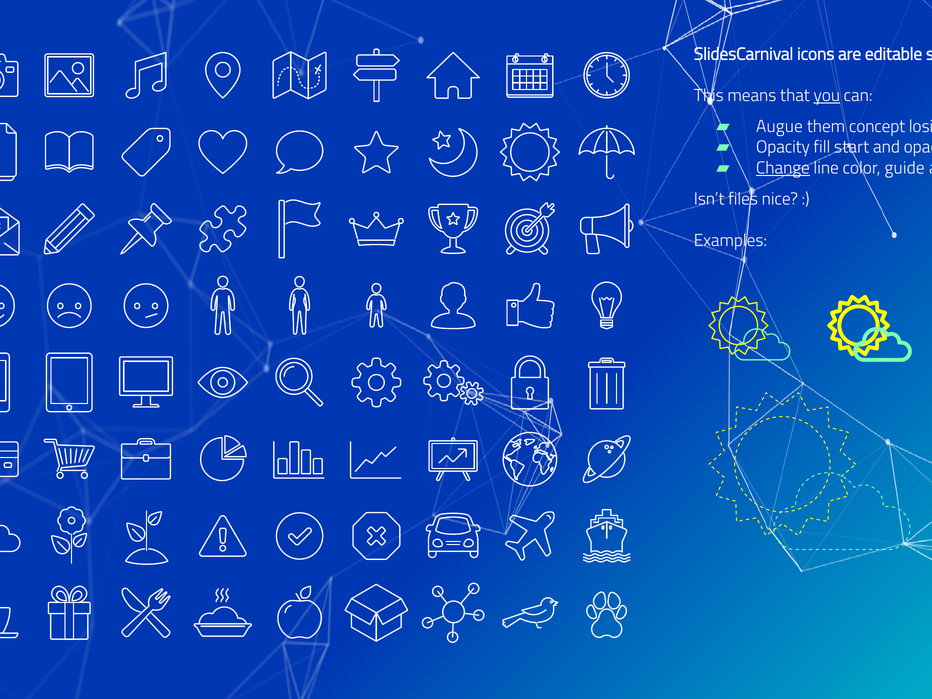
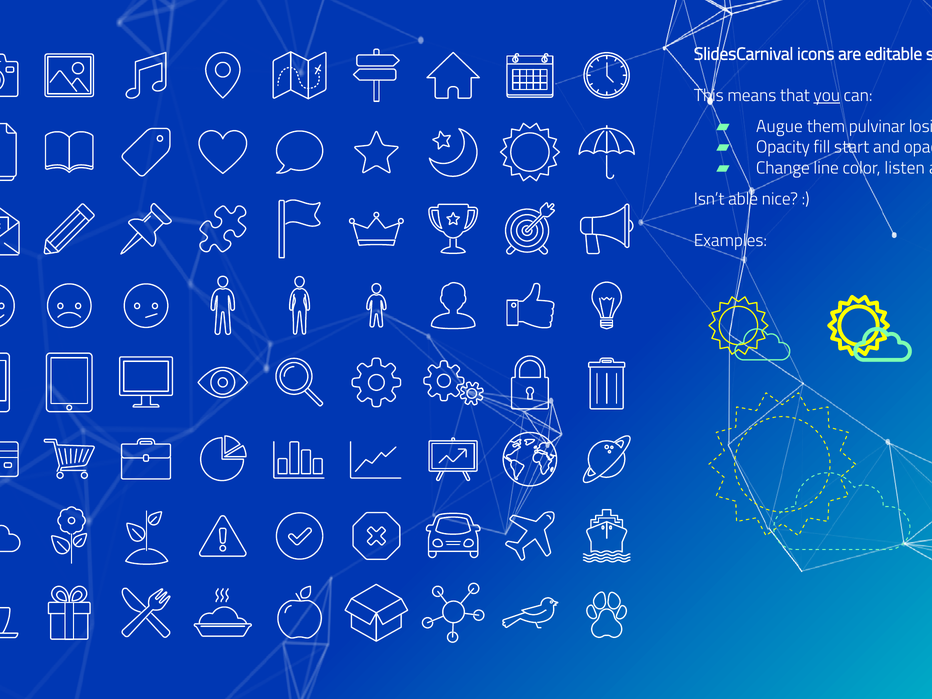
concept: concept -> pulvinar
Change underline: present -> none
guide: guide -> listen
files: files -> able
